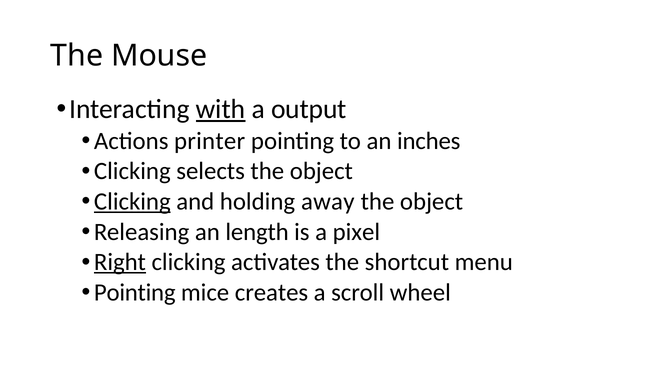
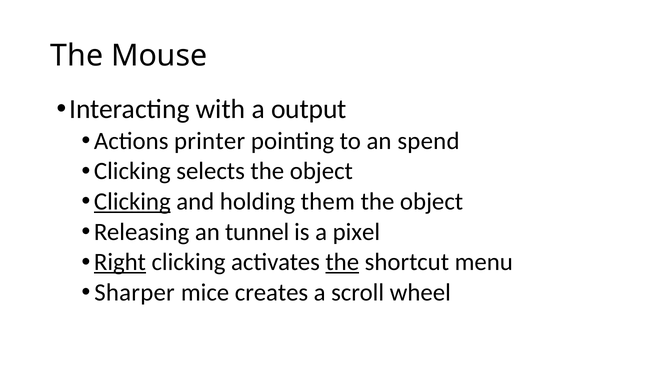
with underline: present -> none
inches: inches -> spend
away: away -> them
length: length -> tunnel
the at (342, 262) underline: none -> present
Pointing at (135, 292): Pointing -> Sharper
